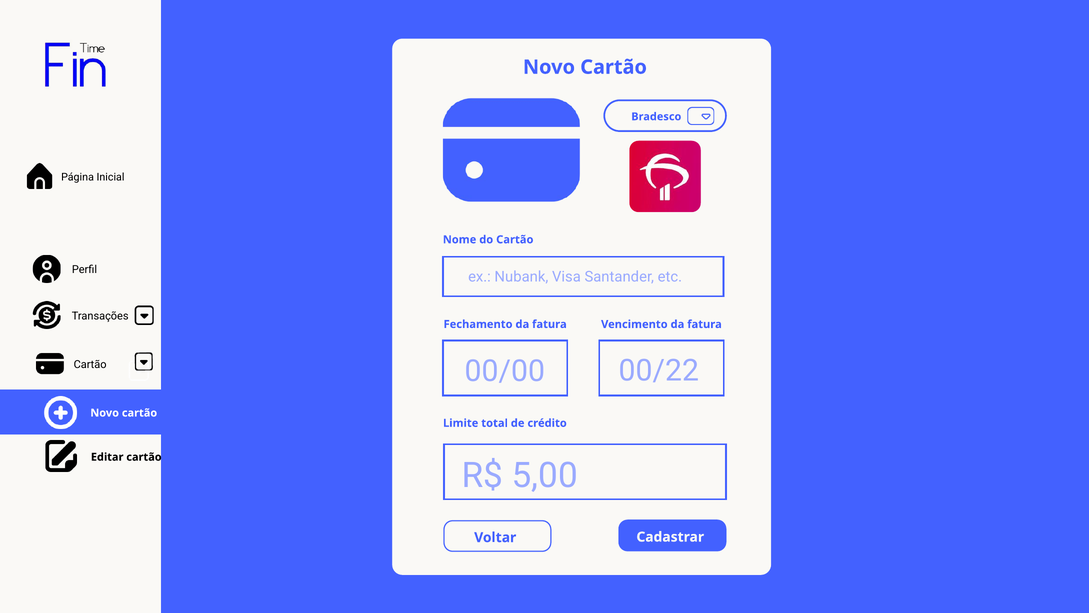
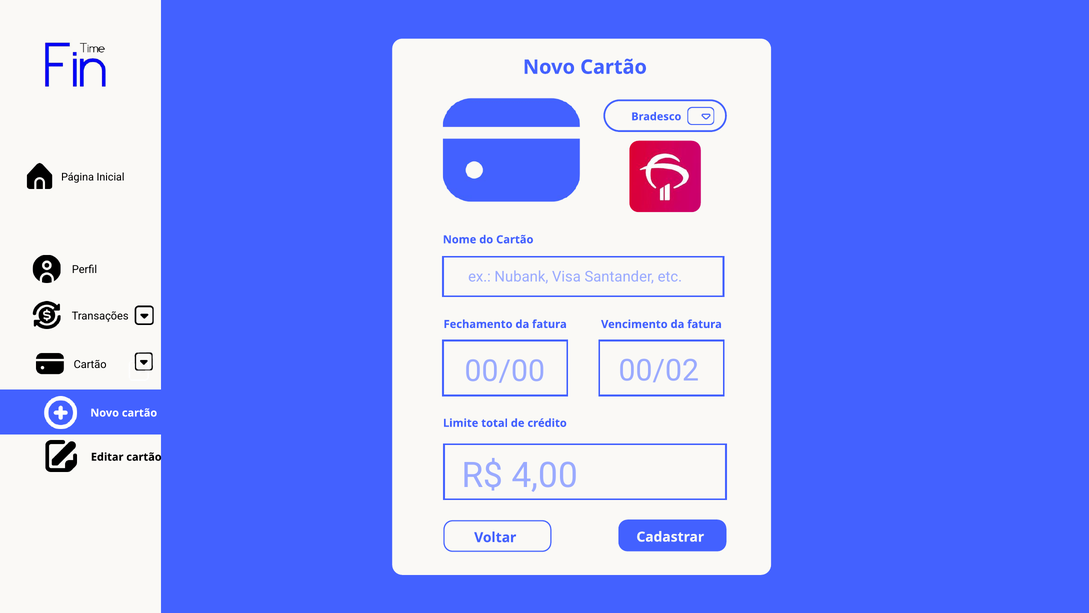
00/22: 00/22 -> 00/02
5,00: 5,00 -> 4,00
